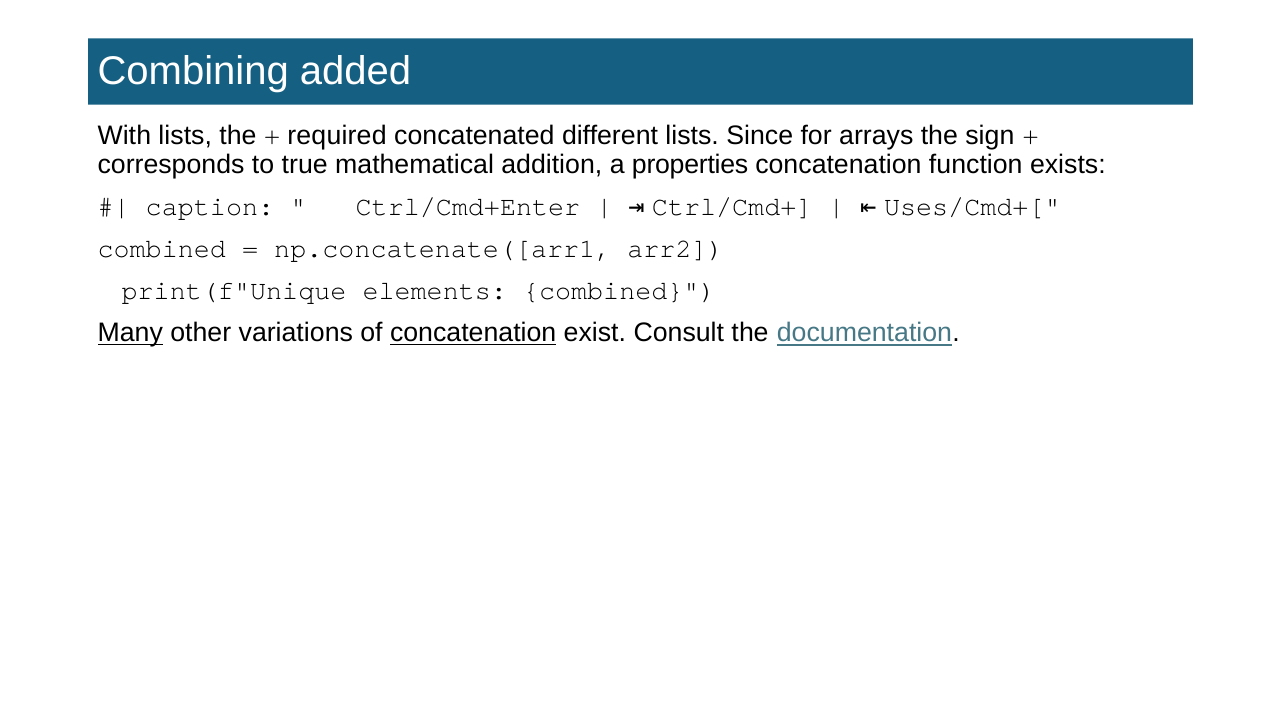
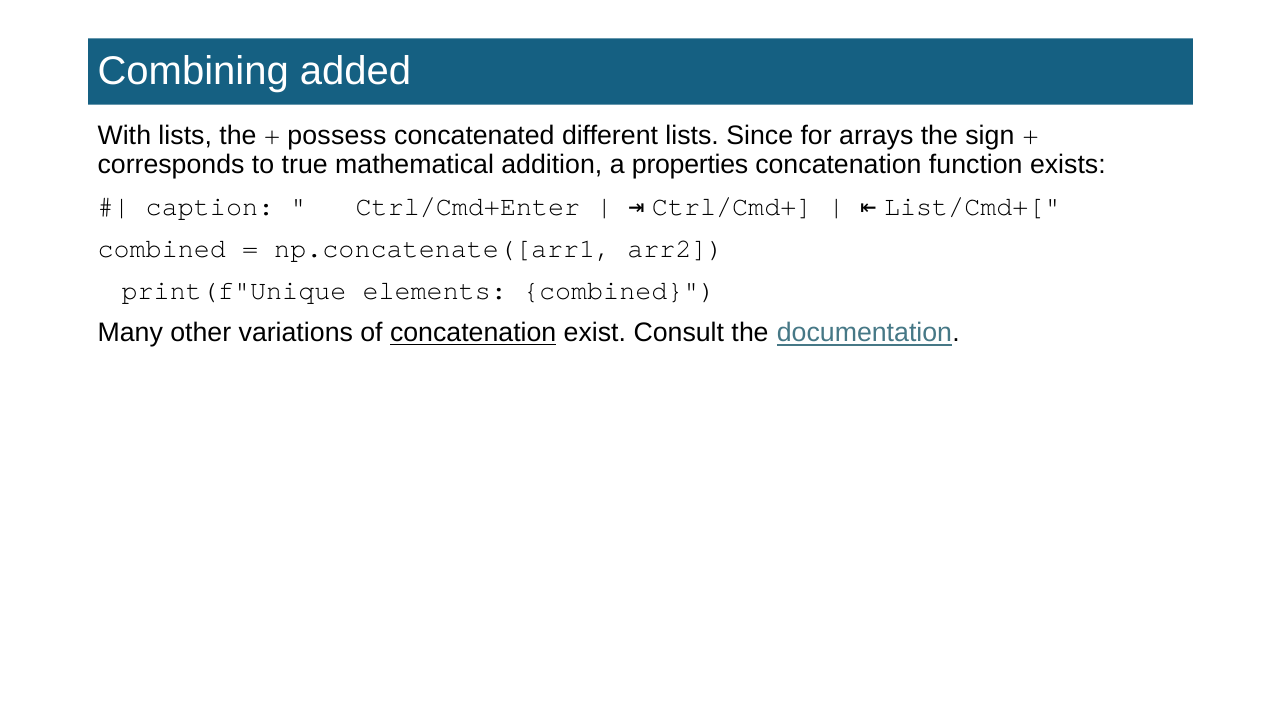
required: required -> possess
Uses/Cmd+[: Uses/Cmd+[ -> List/Cmd+[
Many underline: present -> none
